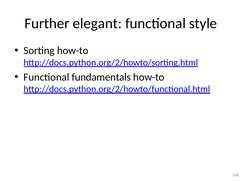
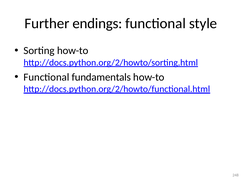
elegant: elegant -> endings
